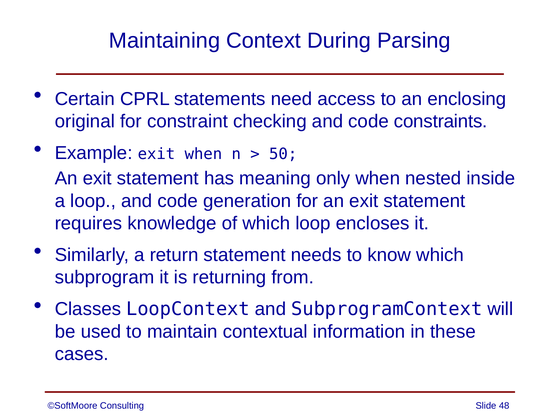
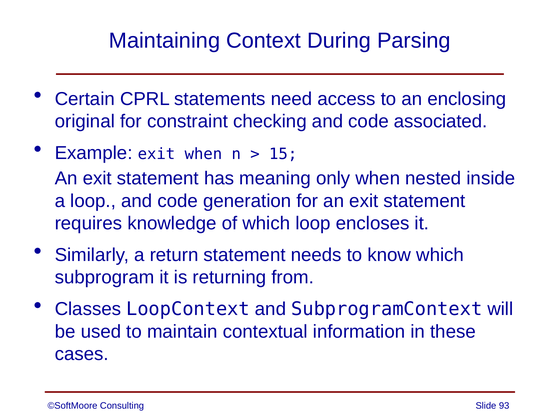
constraints: constraints -> associated
50: 50 -> 15
48: 48 -> 93
